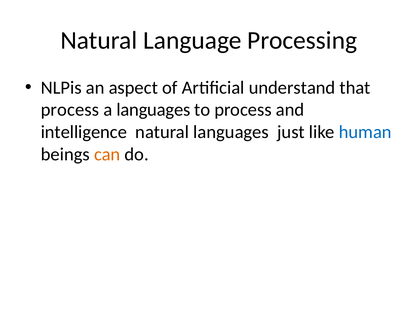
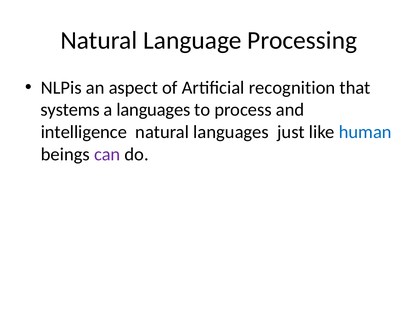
understand: understand -> recognition
process at (70, 110): process -> systems
can colour: orange -> purple
